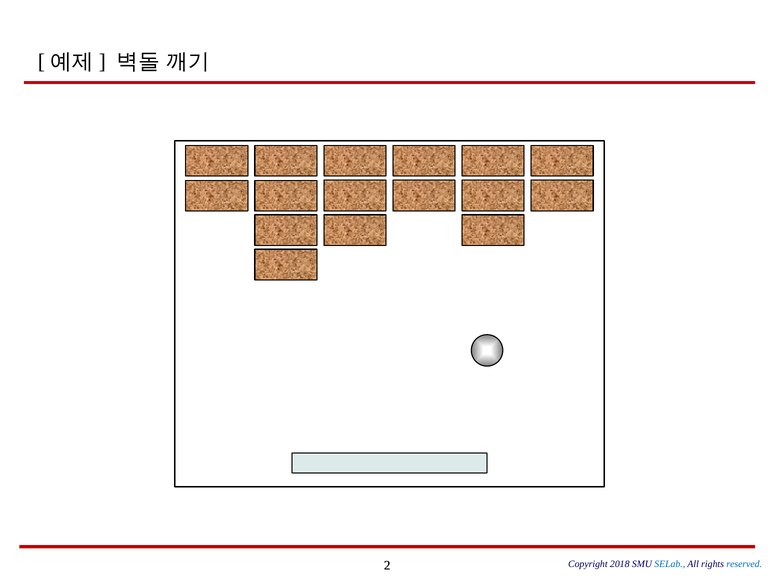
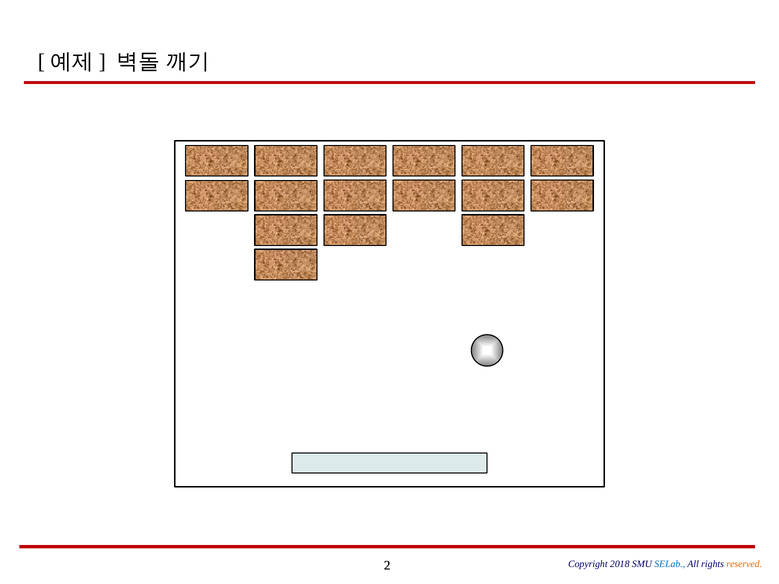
reserved colour: blue -> orange
